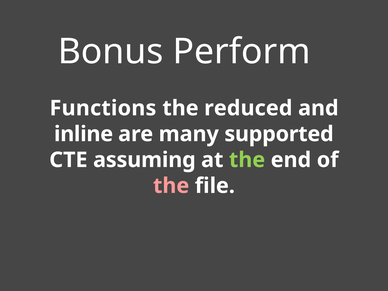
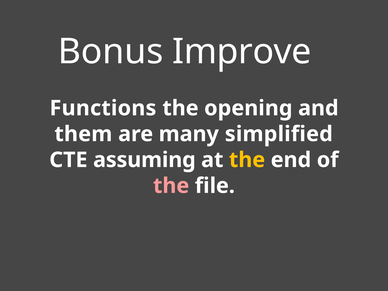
Perform: Perform -> Improve
reduced: reduced -> opening
inline: inline -> them
supported: supported -> simplified
the at (247, 160) colour: light green -> yellow
